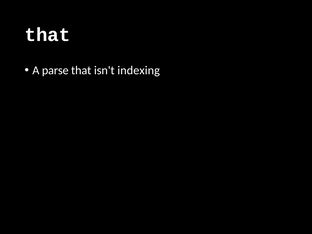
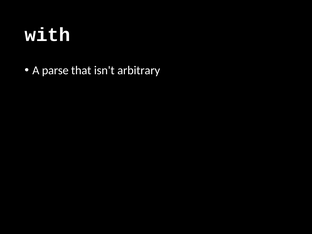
that at (47, 35): that -> with
indexing: indexing -> arbitrary
